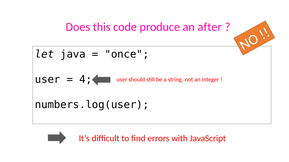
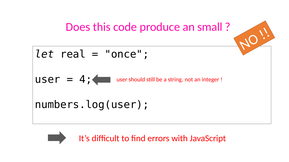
after: after -> small
java: java -> real
